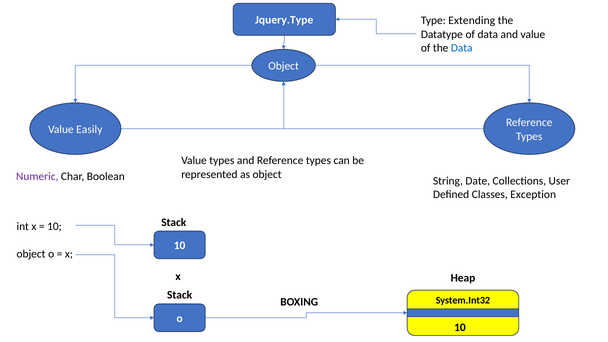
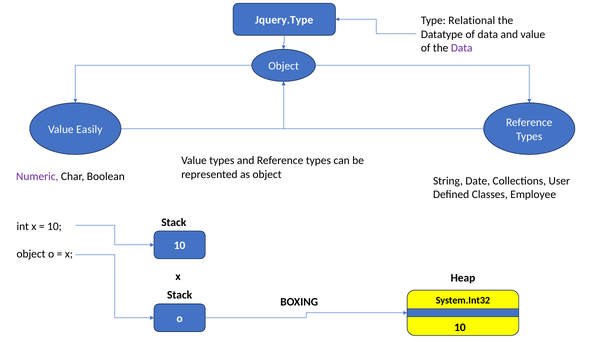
Extending: Extending -> Relational
Data at (462, 48) colour: blue -> purple
Exception: Exception -> Employee
